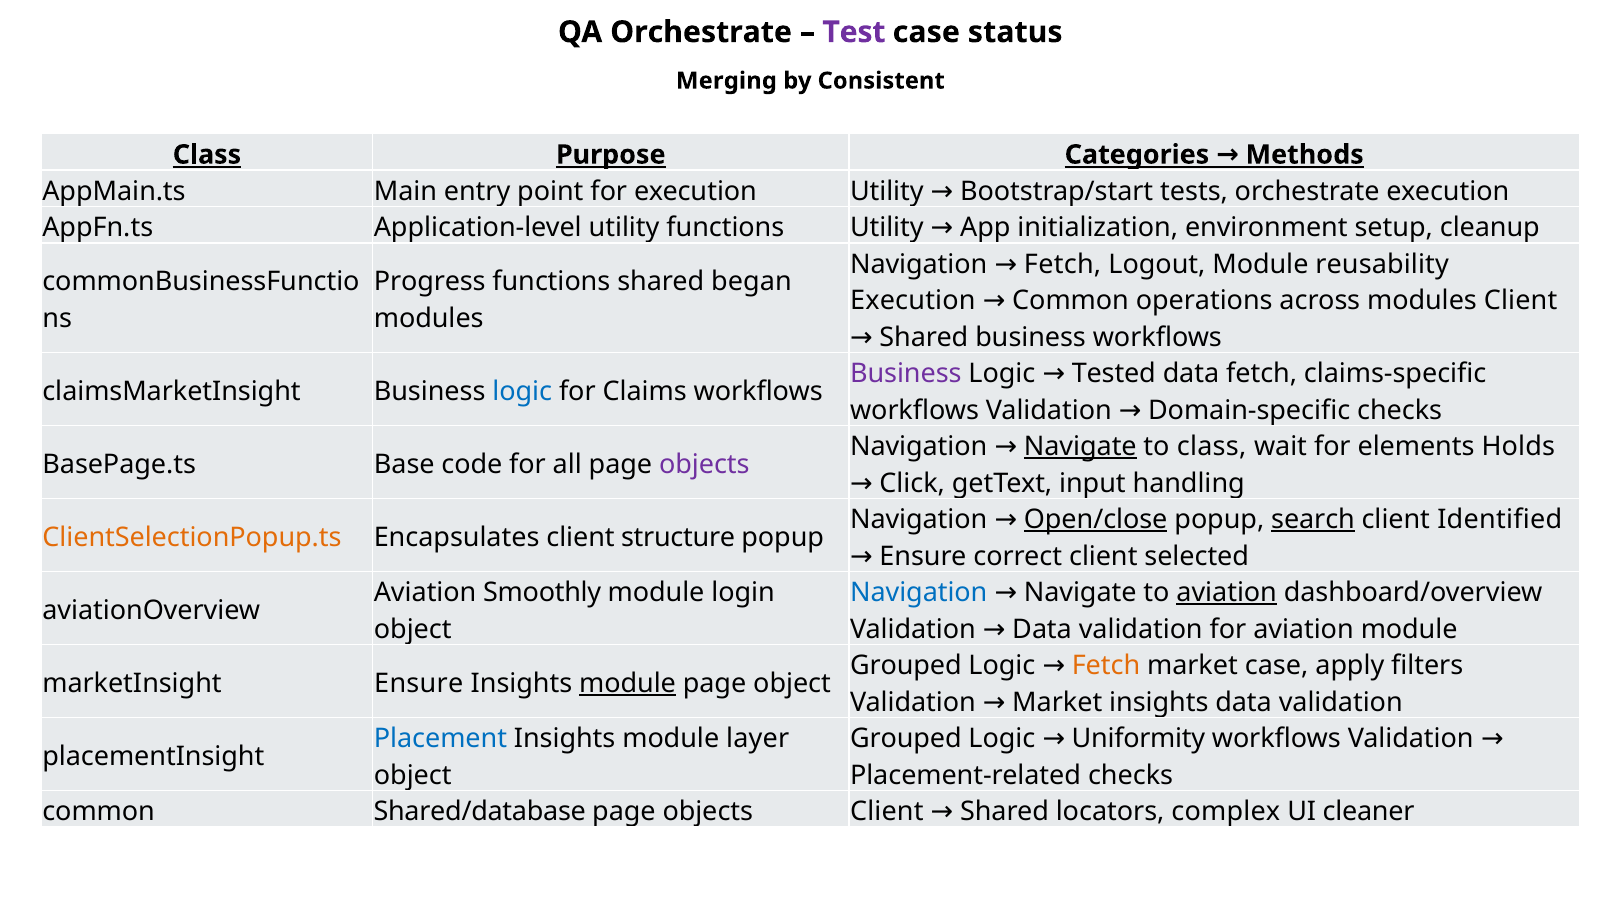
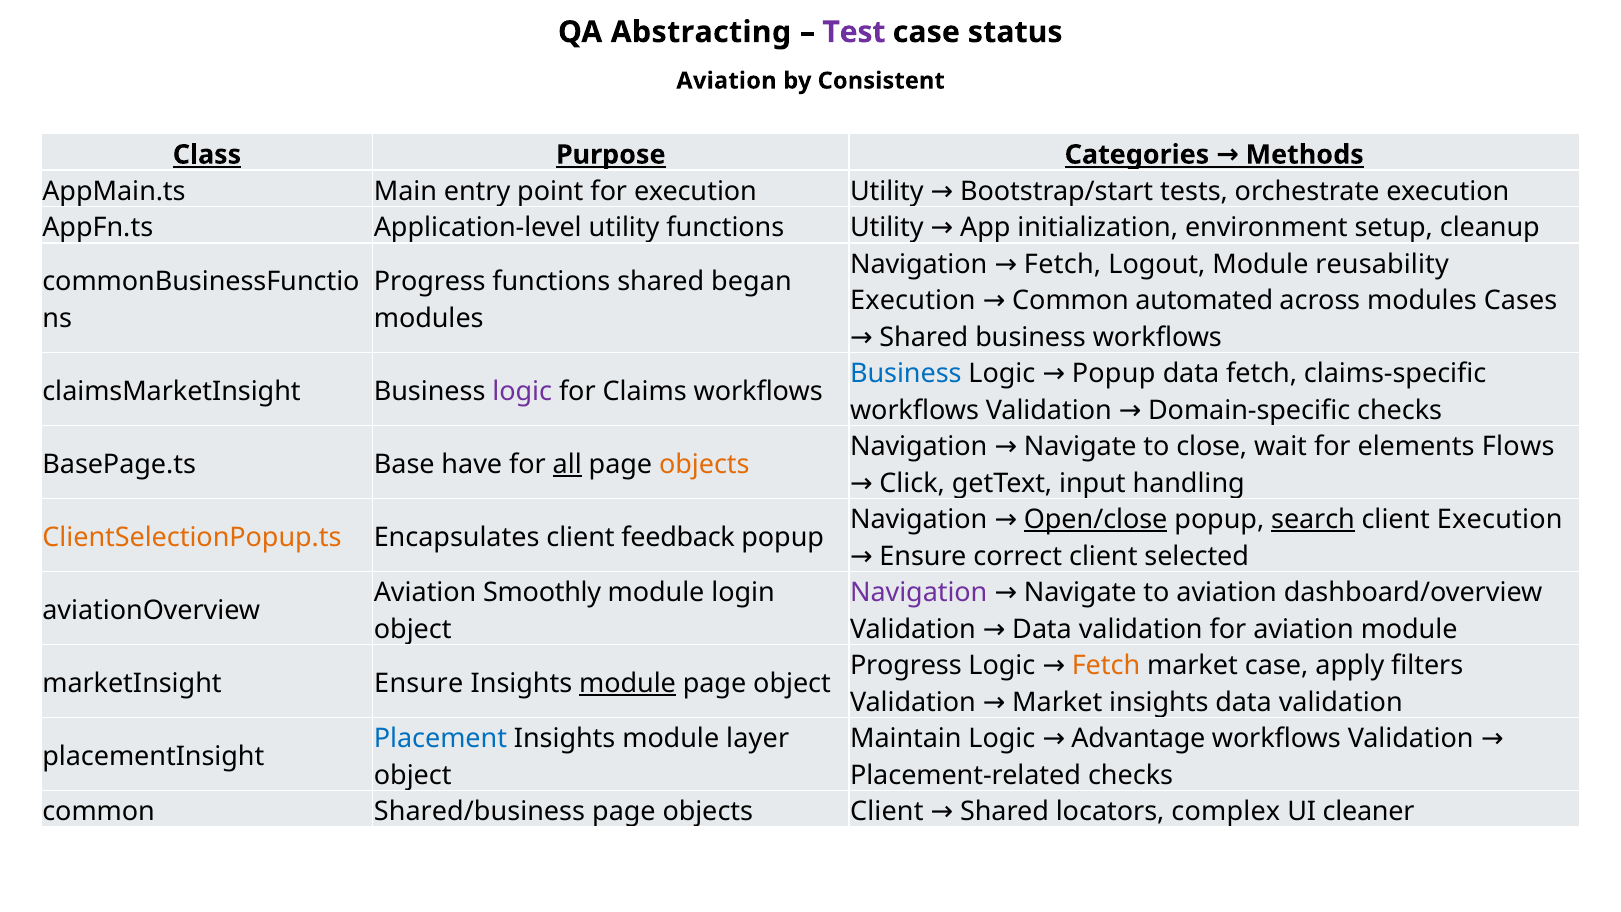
QA Orchestrate: Orchestrate -> Abstracting
Merging at (726, 81): Merging -> Aviation
operations: operations -> automated
modules Client: Client -> Cases
Business at (906, 374) colour: purple -> blue
Logic Tested: Tested -> Popup
logic at (522, 391) colour: blue -> purple
Navigate at (1080, 447) underline: present -> none
to class: class -> close
Holds: Holds -> Flows
code: code -> have
all underline: none -> present
objects at (704, 464) colour: purple -> orange
client Identified: Identified -> Execution
structure: structure -> feedback
Navigation at (919, 592) colour: blue -> purple
aviation at (1227, 592) underline: present -> none
Grouped at (906, 665): Grouped -> Progress
Grouped at (906, 738): Grouped -> Maintain
Uniformity: Uniformity -> Advantage
Shared/database: Shared/database -> Shared/business
